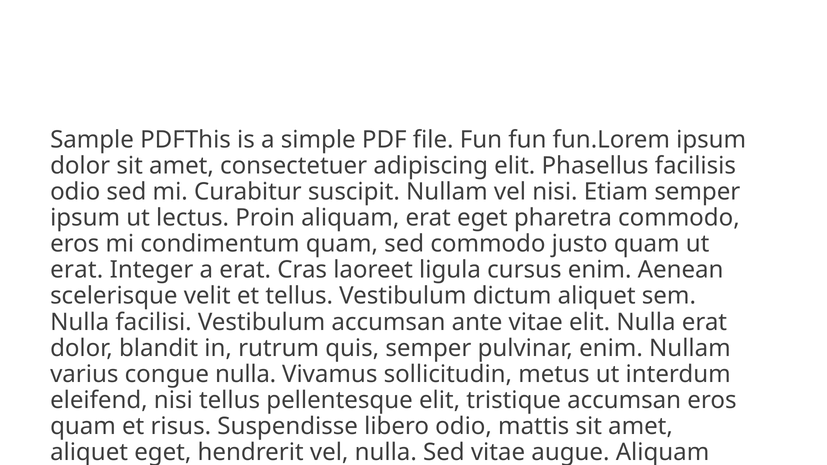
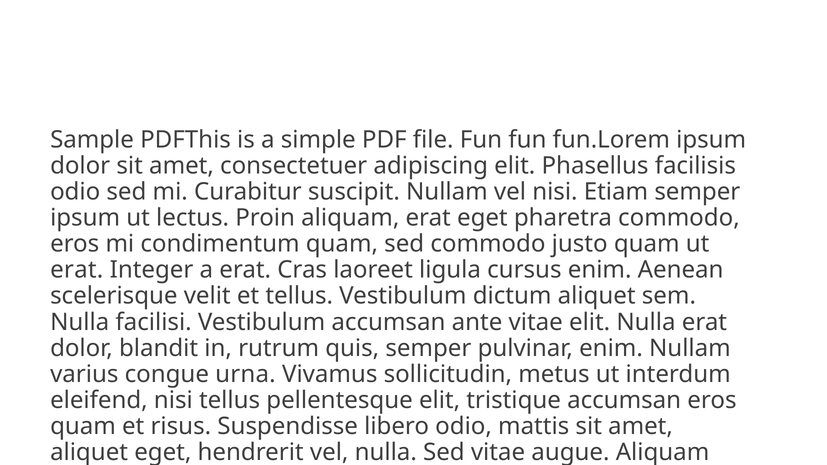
congue nulla: nulla -> urna
